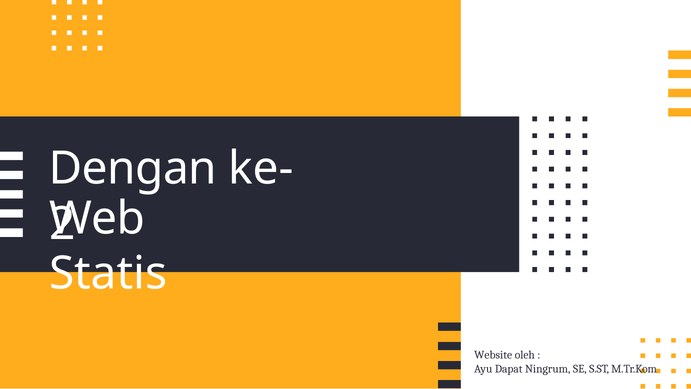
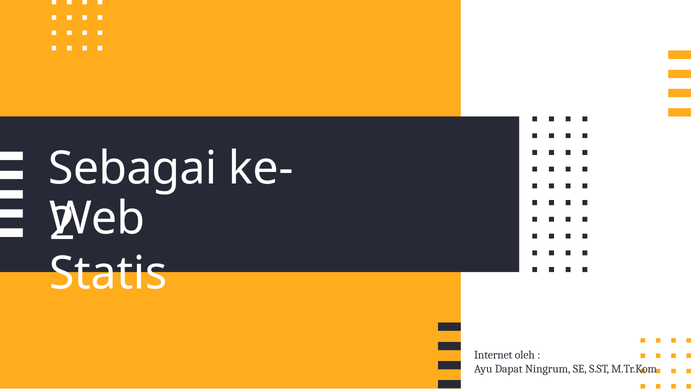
Dengan: Dengan -> Sebagai
Website: Website -> Internet
